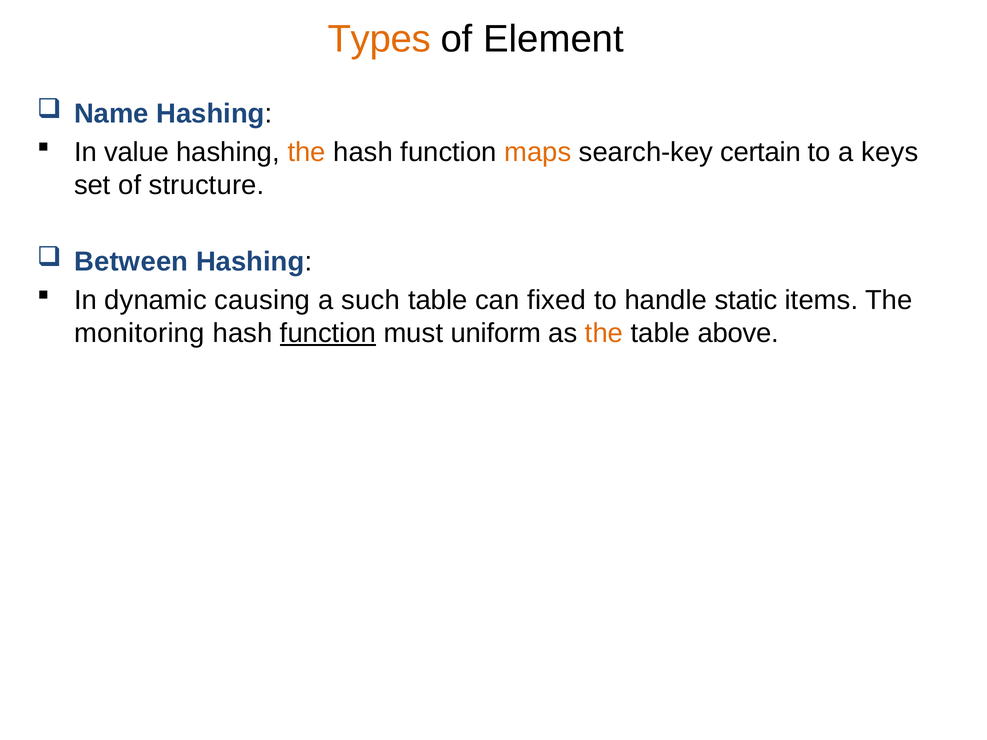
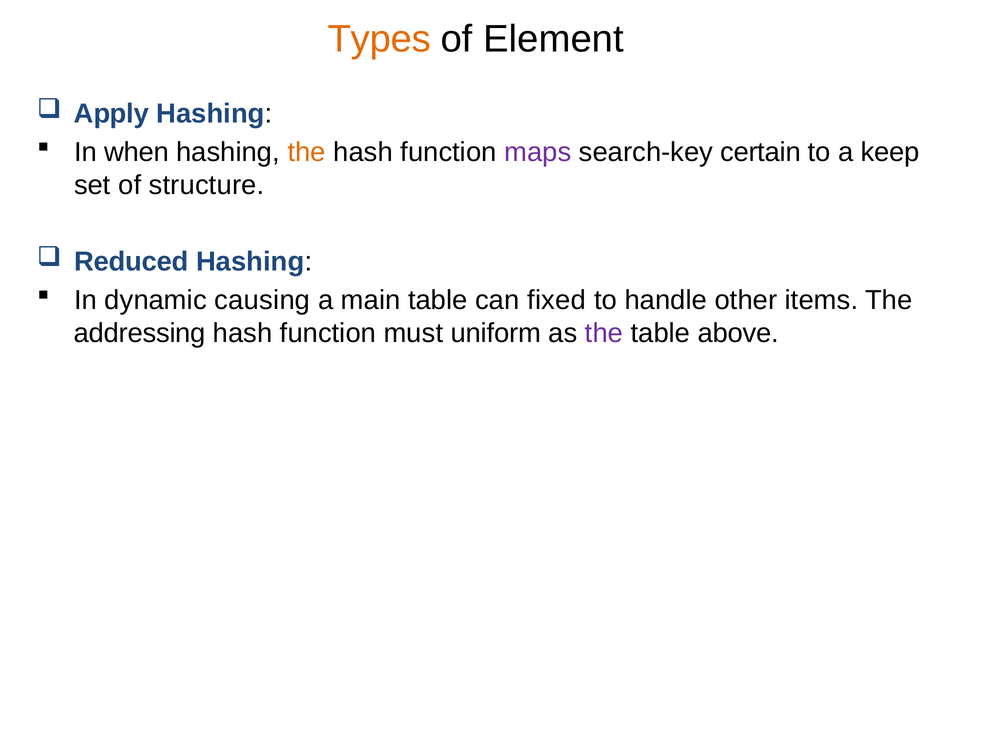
Name: Name -> Apply
value: value -> when
maps colour: orange -> purple
keys: keys -> keep
Between: Between -> Reduced
such: such -> main
static: static -> other
monitoring: monitoring -> addressing
function at (328, 333) underline: present -> none
the at (604, 333) colour: orange -> purple
